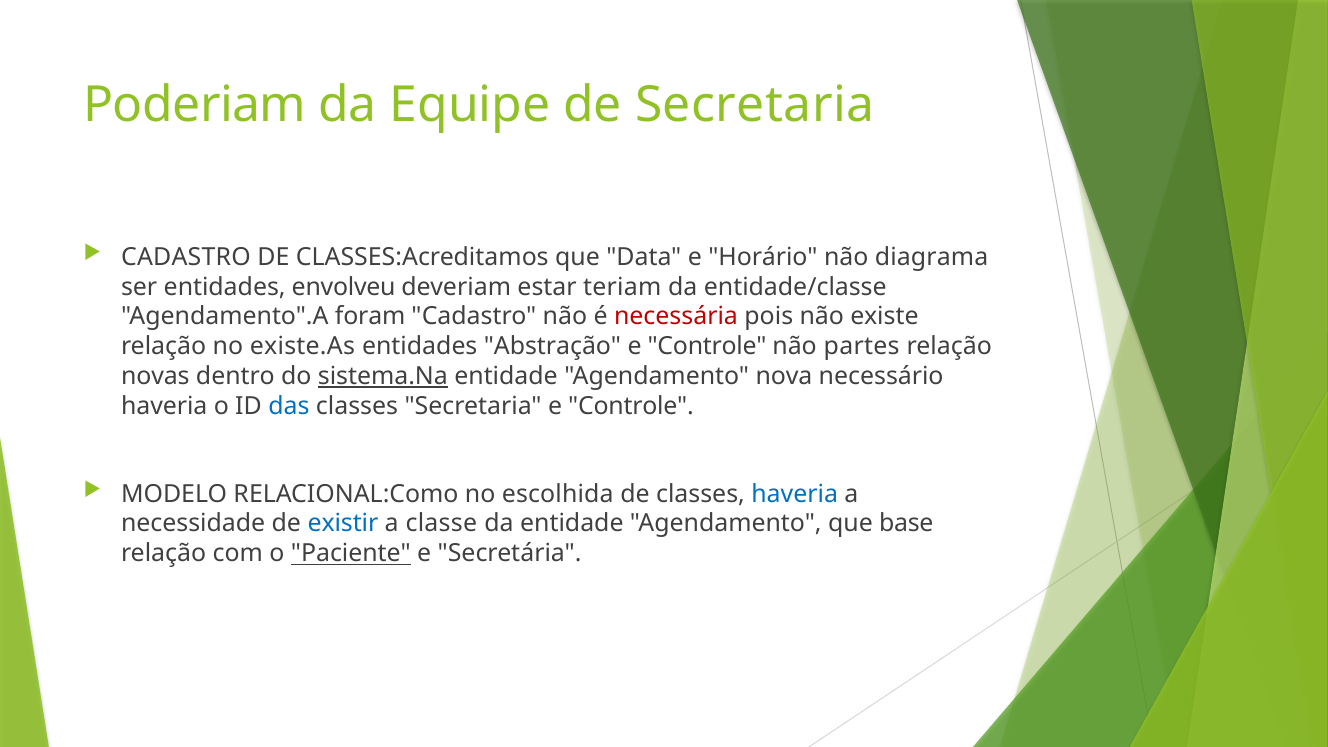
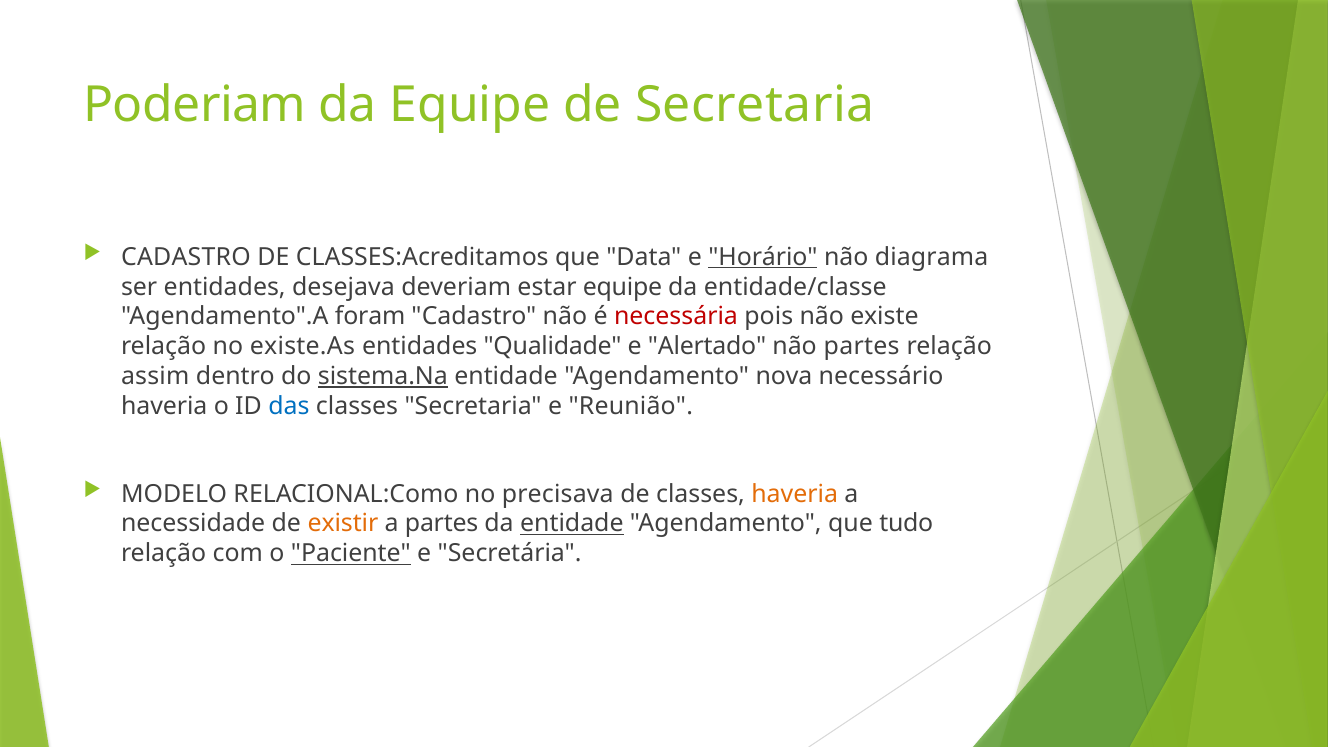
Horário underline: none -> present
envolveu: envolveu -> desejava
estar teriam: teriam -> equipe
Abstração: Abstração -> Qualidade
Controle at (707, 347): Controle -> Alertado
novas: novas -> assim
Secretaria e Controle: Controle -> Reunião
escolhida: escolhida -> precisava
haveria at (795, 494) colour: blue -> orange
existir colour: blue -> orange
a classe: classe -> partes
entidade at (572, 524) underline: none -> present
base: base -> tudo
